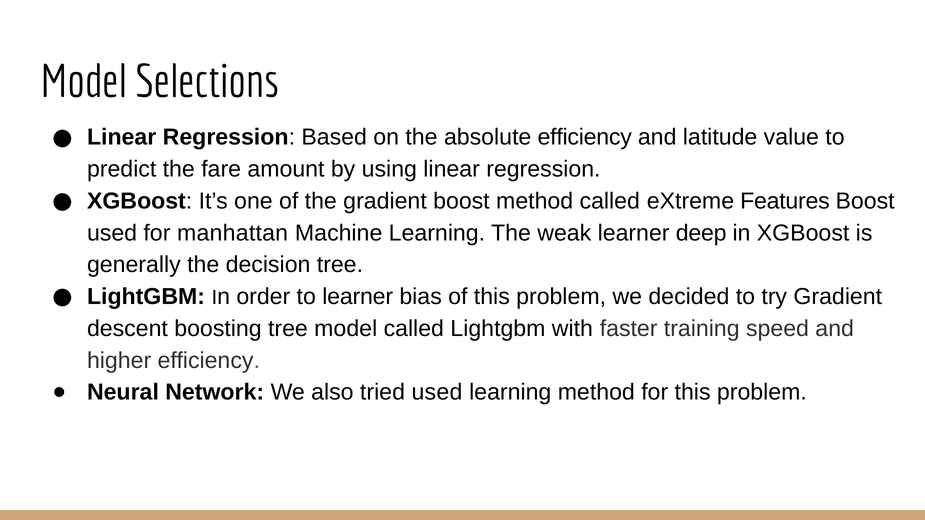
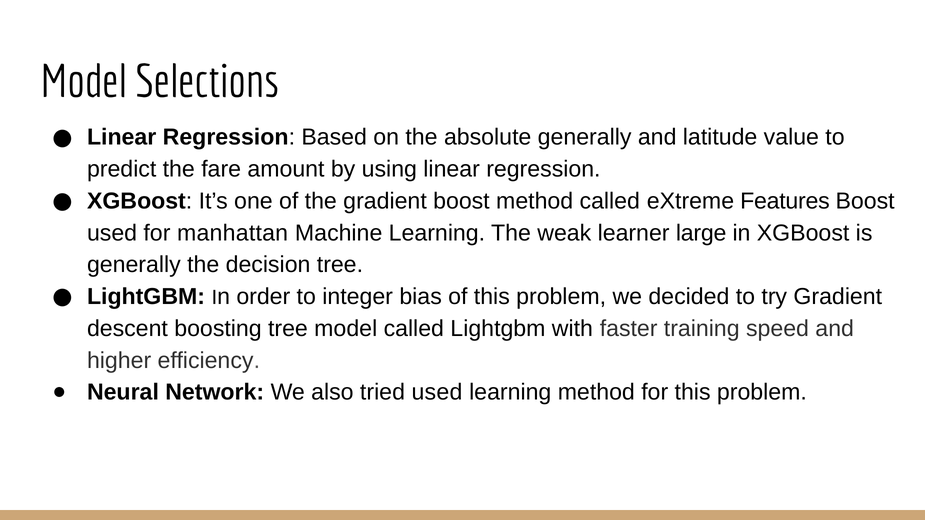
absolute efficiency: efficiency -> generally
deep: deep -> large
to learner: learner -> integer
